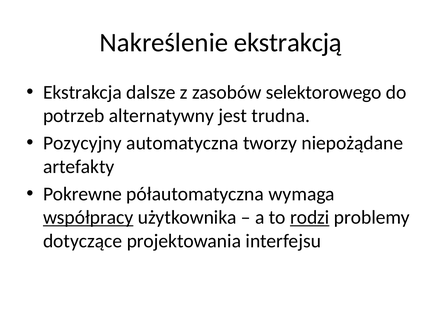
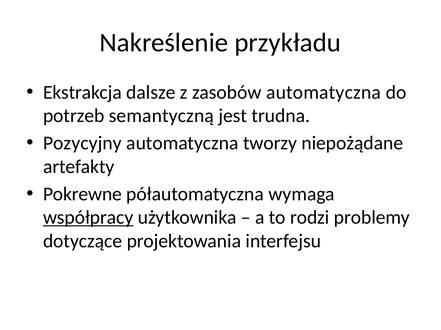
ekstrakcją: ekstrakcją -> przykładu
zasobów selektorowego: selektorowego -> automatyczna
alternatywny: alternatywny -> semantyczną
rodzi underline: present -> none
